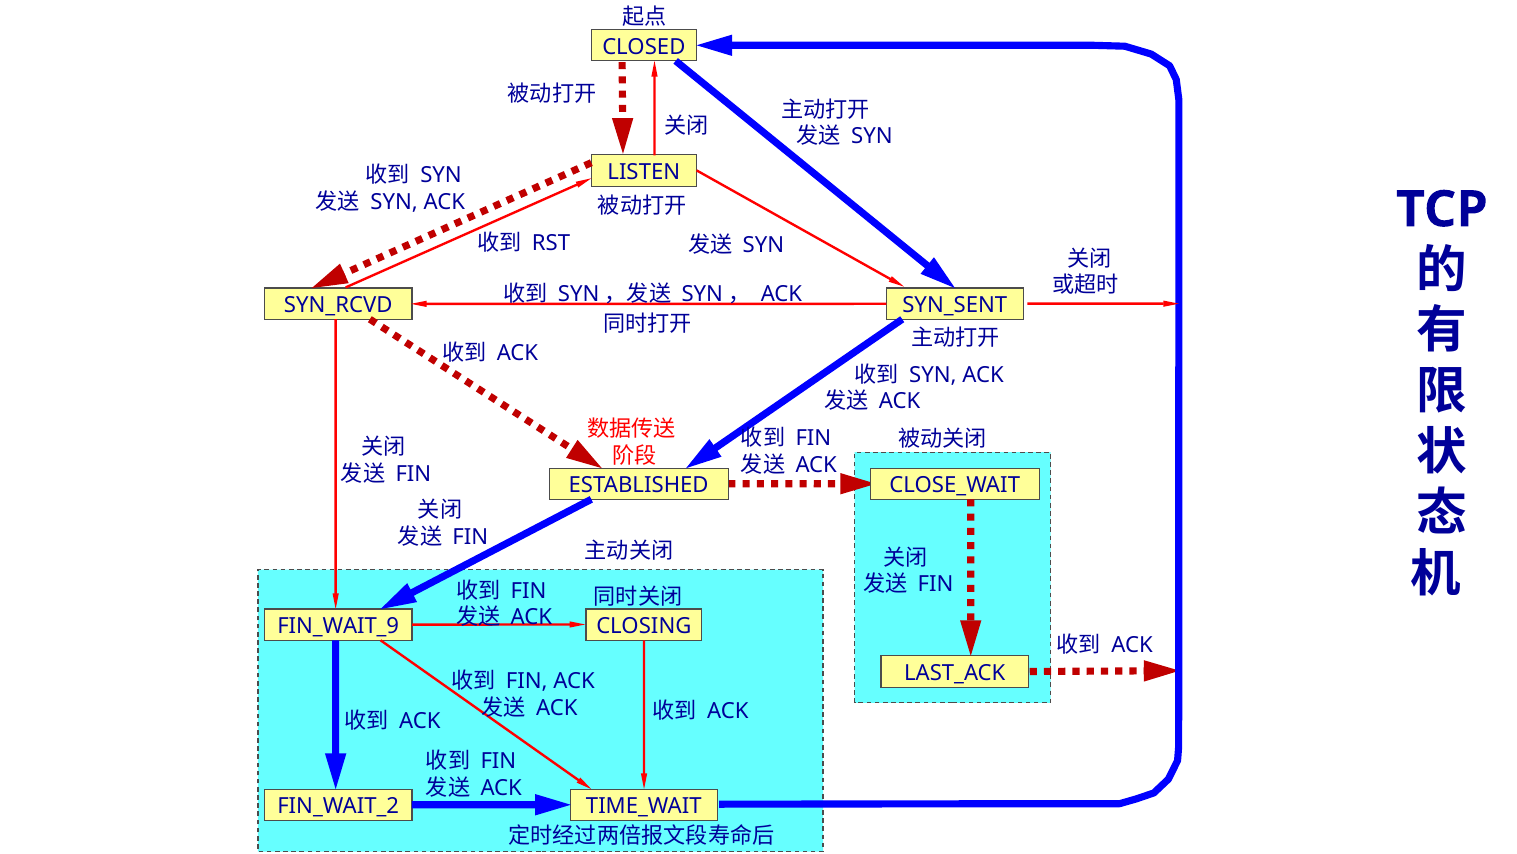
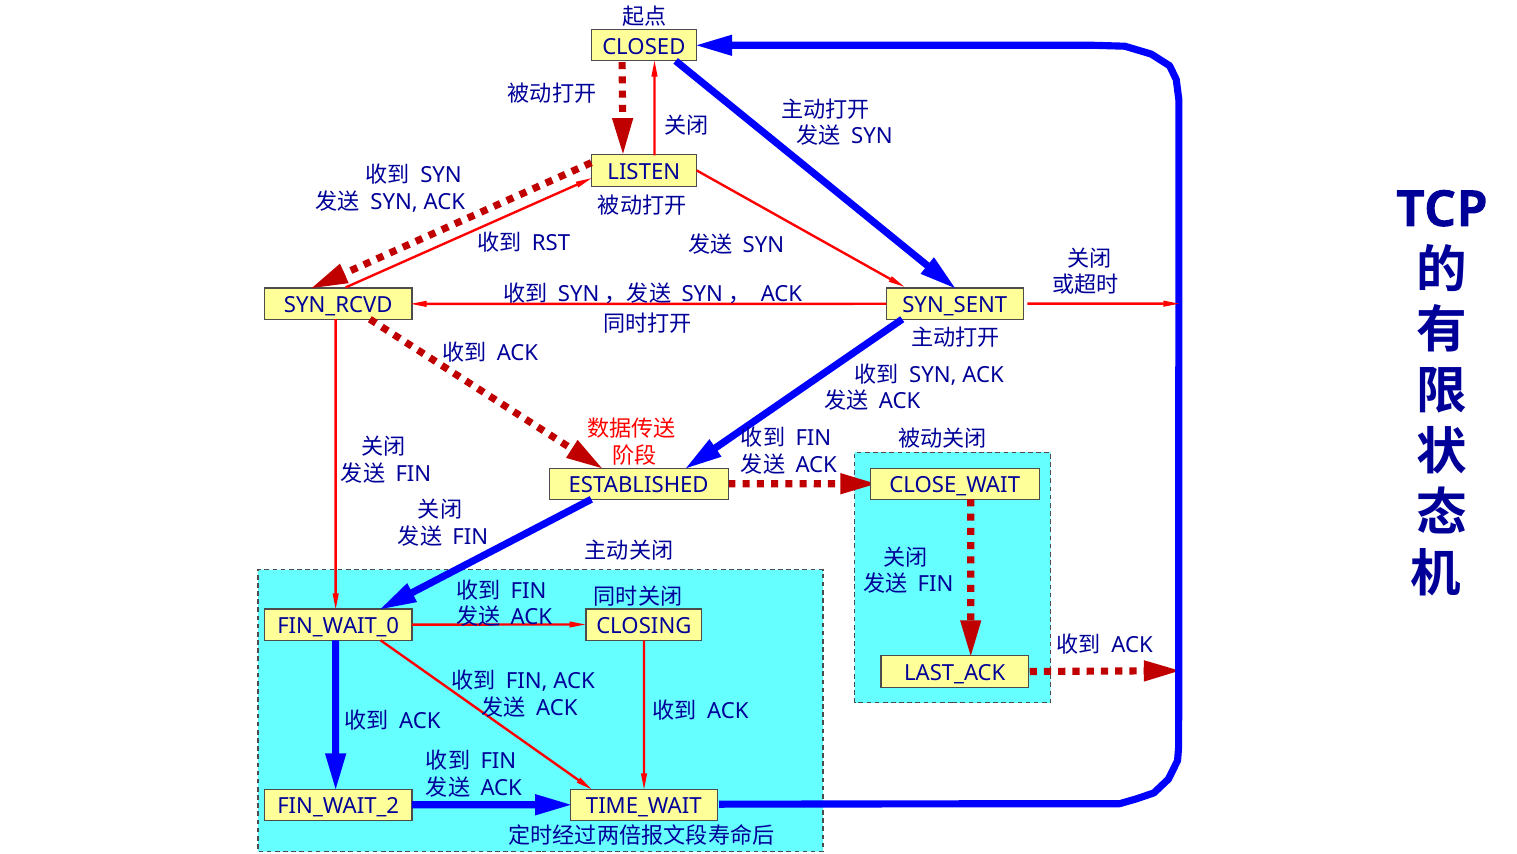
FIN_WAIT_9: FIN_WAIT_9 -> FIN_WAIT_0
